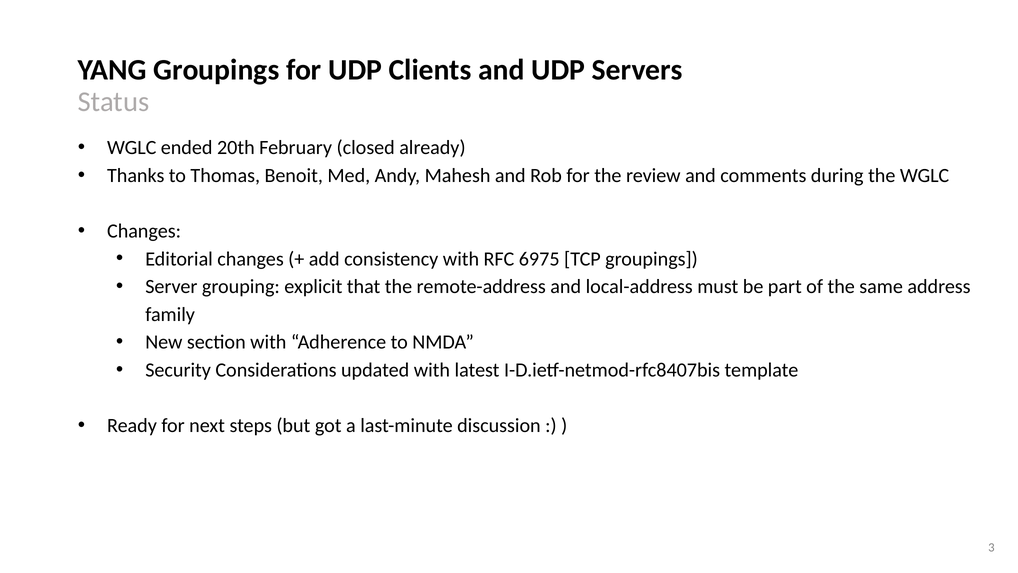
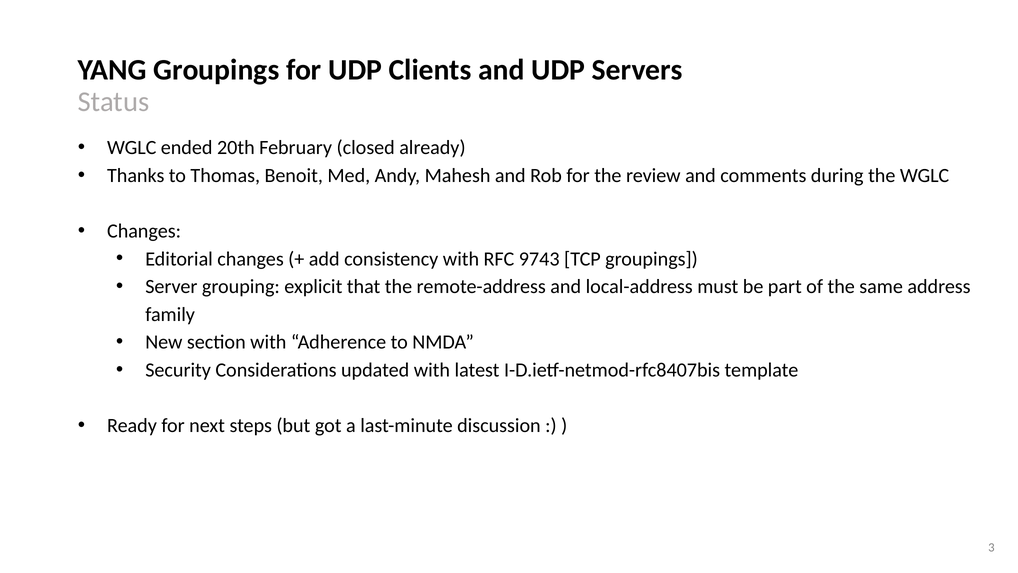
6975: 6975 -> 9743
